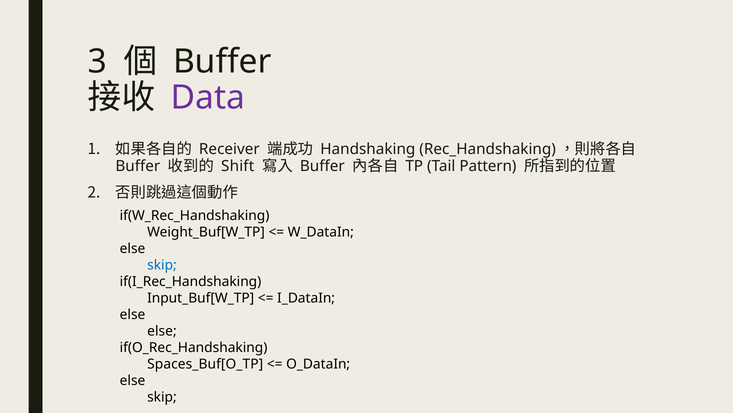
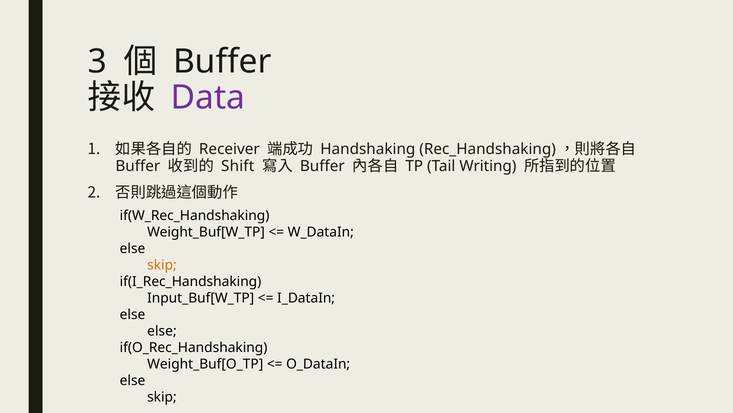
Pattern: Pattern -> Writing
skip at (162, 265) colour: blue -> orange
Spaces_Buf[O_TP: Spaces_Buf[O_TP -> Weight_Buf[O_TP
